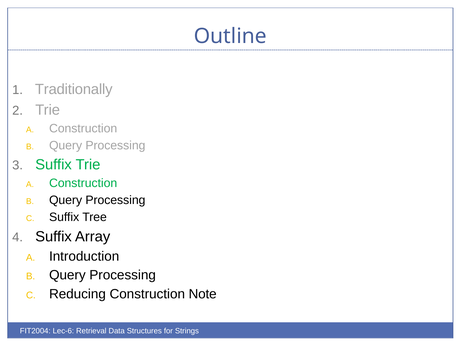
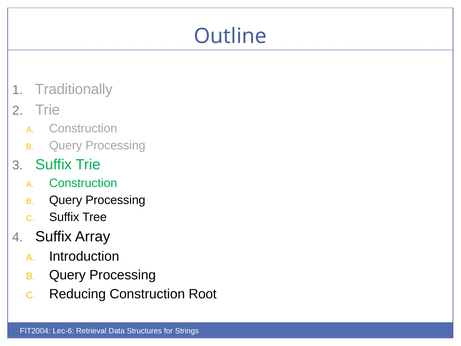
Note: Note -> Root
